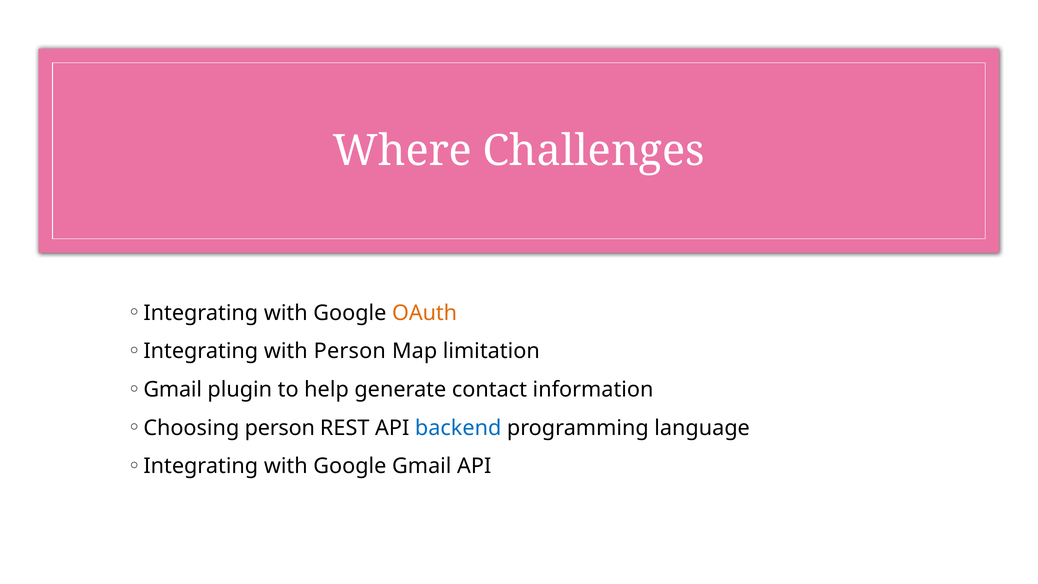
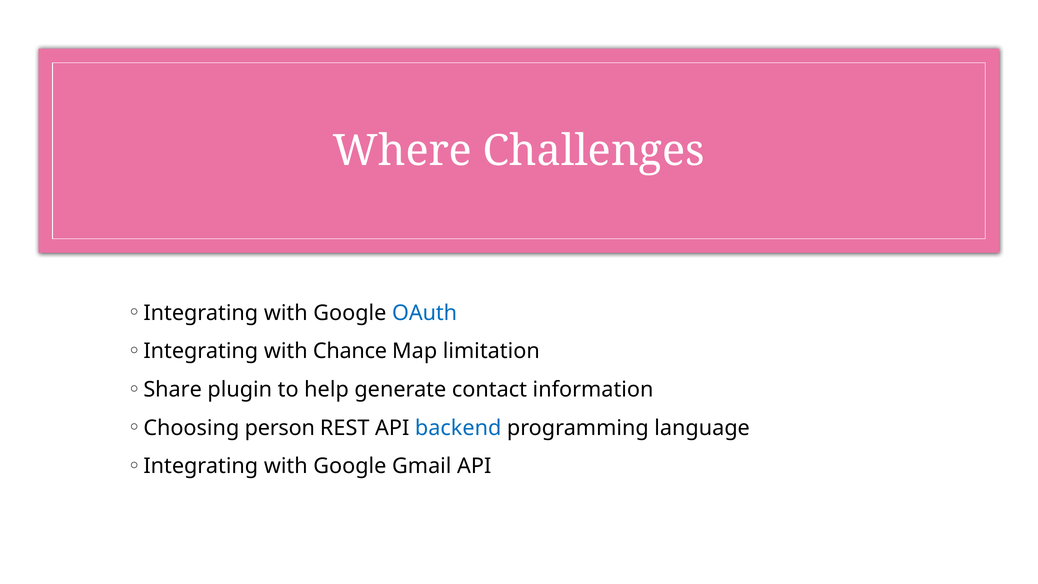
OAuth colour: orange -> blue
with Person: Person -> Chance
Gmail at (173, 390): Gmail -> Share
